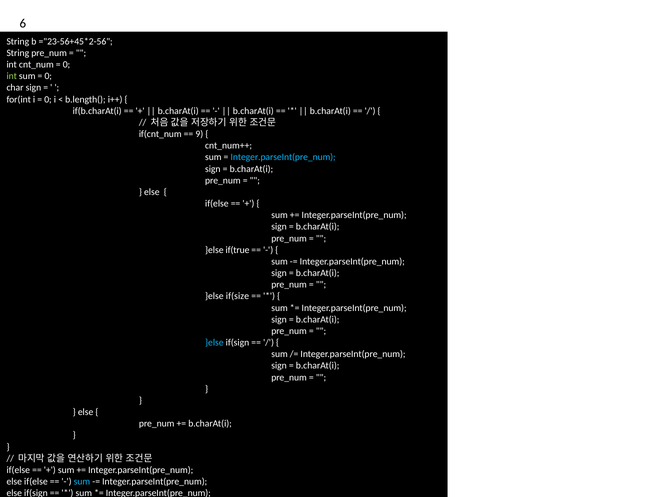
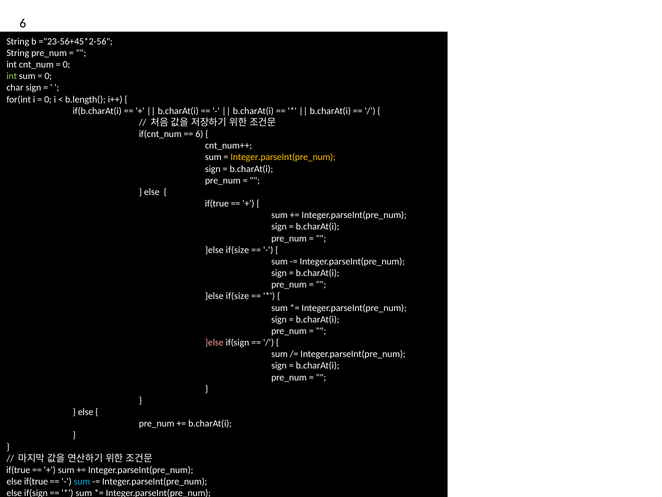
9 at (199, 134): 9 -> 6
Integer.parseInt(pre_num at (283, 157) colour: light blue -> yellow
if(else at (217, 203): if(else -> if(true
if(true at (238, 250): if(true -> if(size
}else at (214, 342) colour: light blue -> pink
if(else at (18, 470): if(else -> if(true
else if(else: if(else -> if(true
